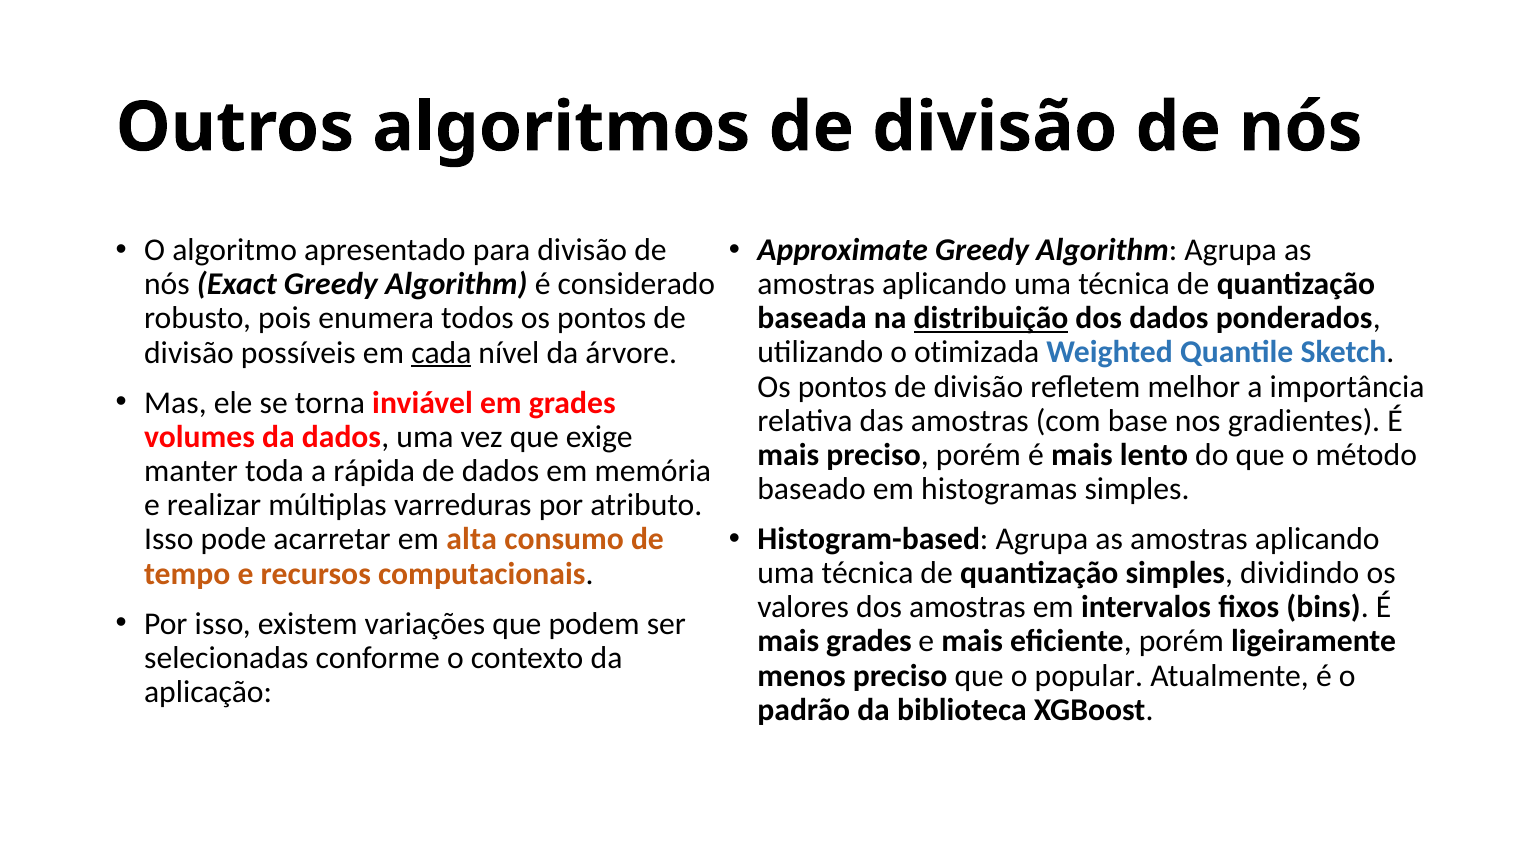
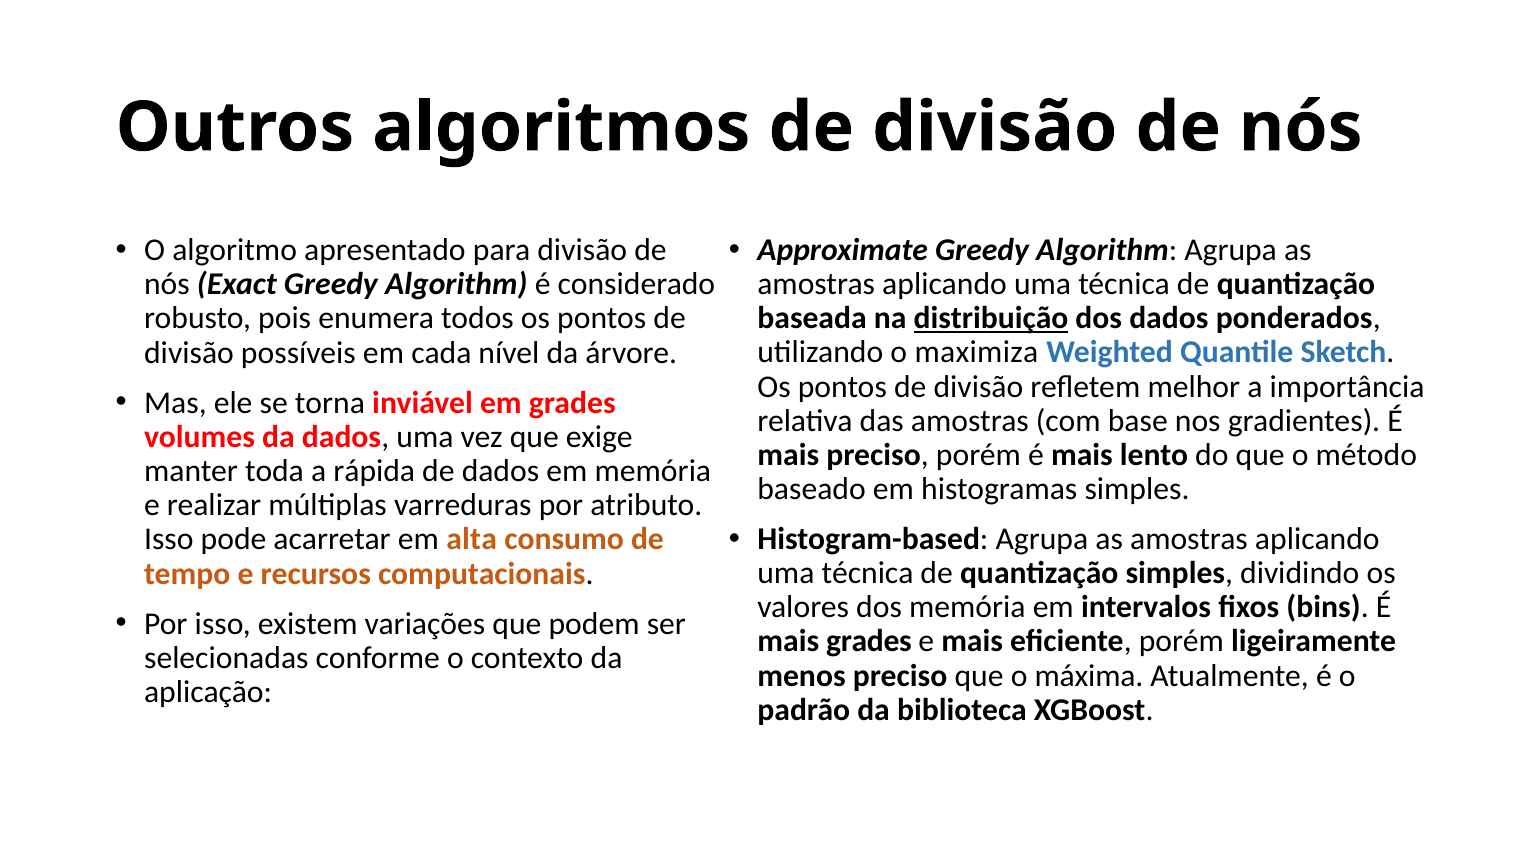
otimizada: otimizada -> maximiza
cada underline: present -> none
dos amostras: amostras -> memória
popular: popular -> máxima
